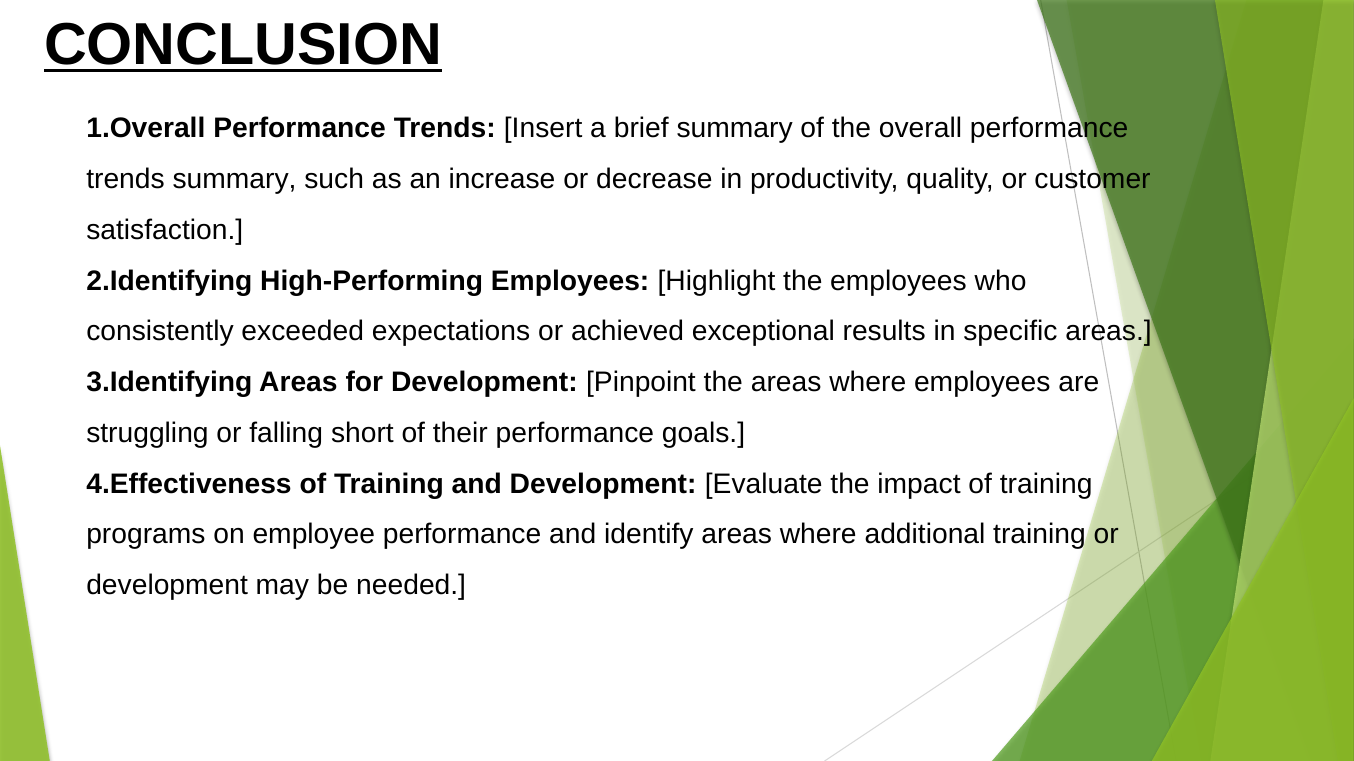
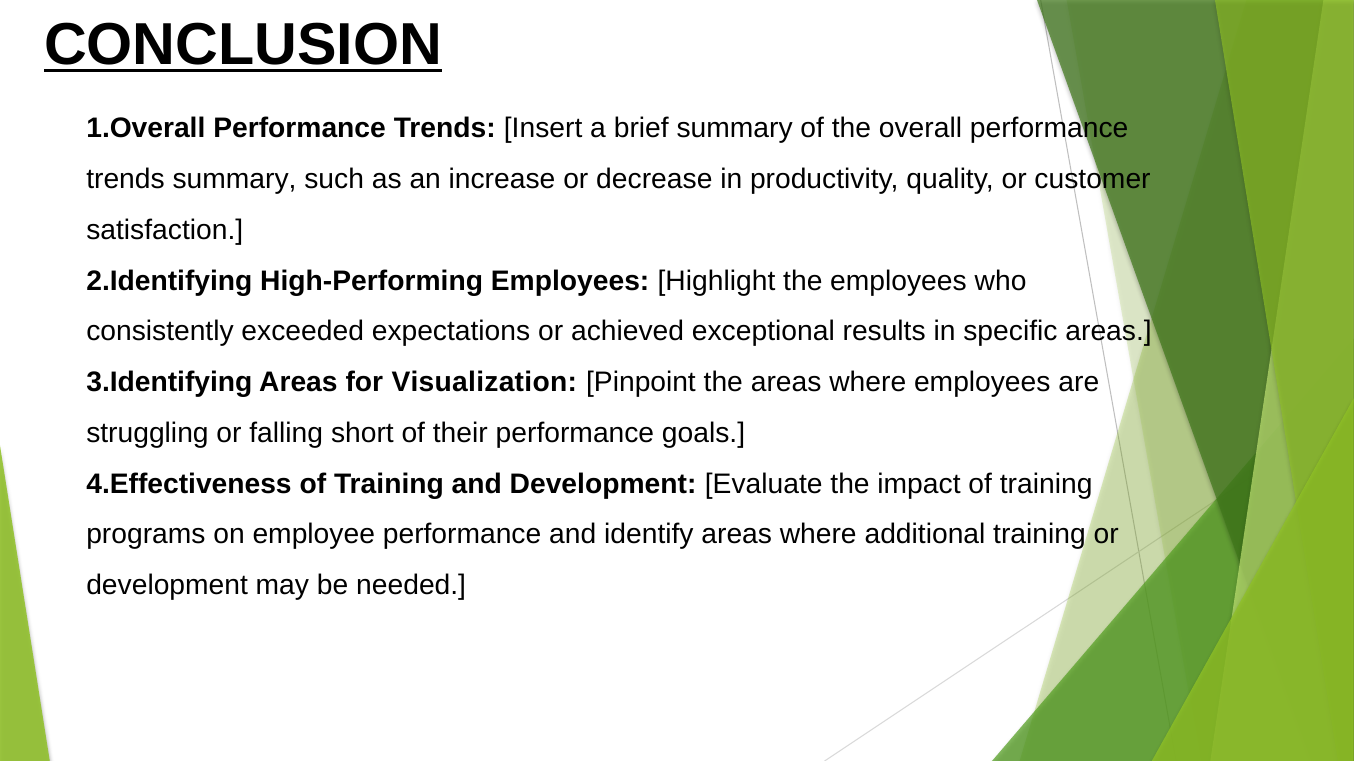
for Development: Development -> Visualization
